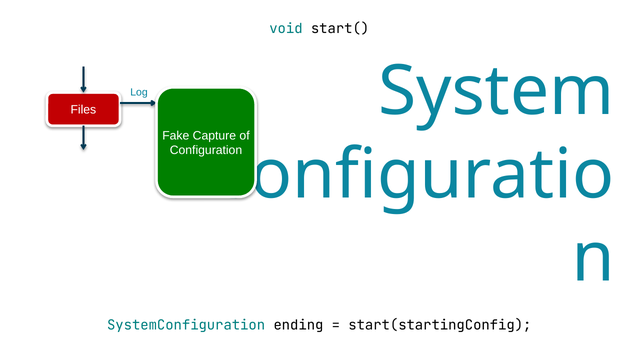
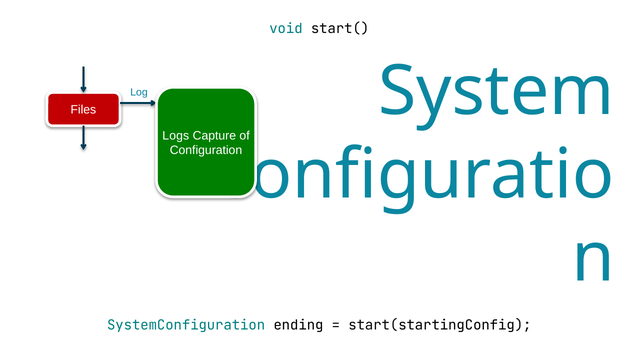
Fake: Fake -> Logs
